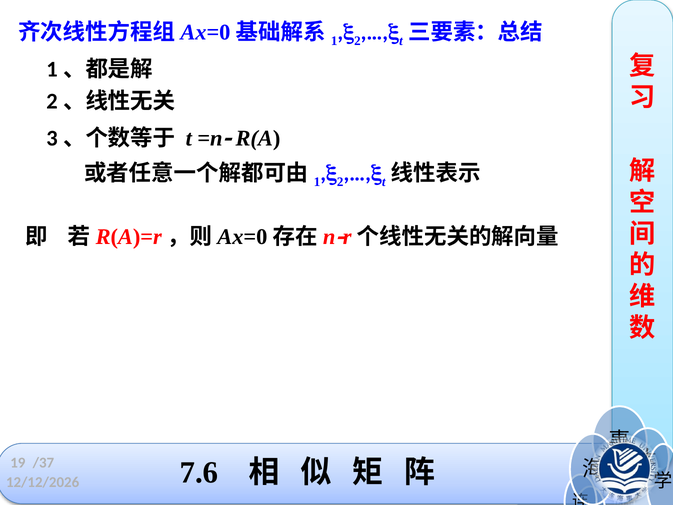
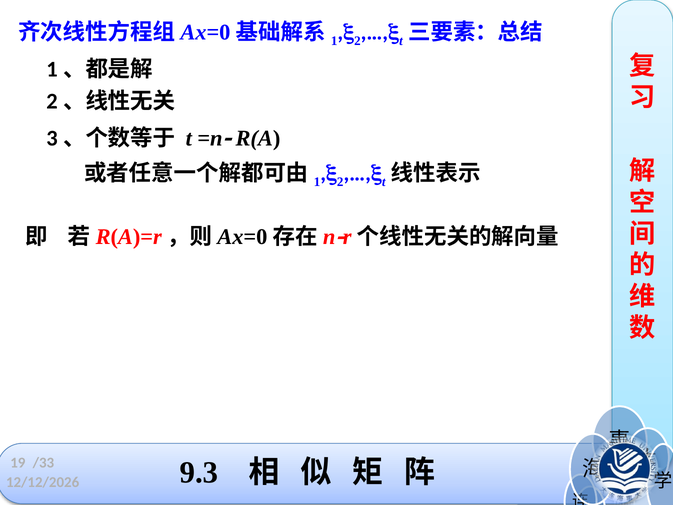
/37: /37 -> /33
7.6: 7.6 -> 9.3
